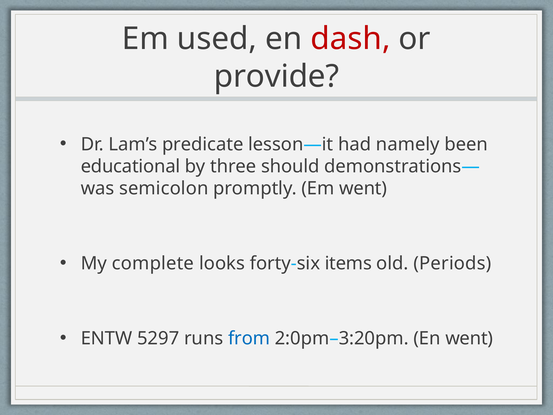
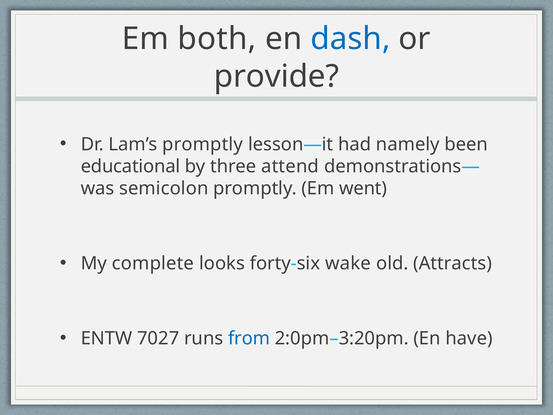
used: used -> both
dash colour: red -> blue
Lam’s predicate: predicate -> promptly
should: should -> attend
items: items -> wake
Periods: Periods -> Attracts
5297: 5297 -> 7027
En went: went -> have
